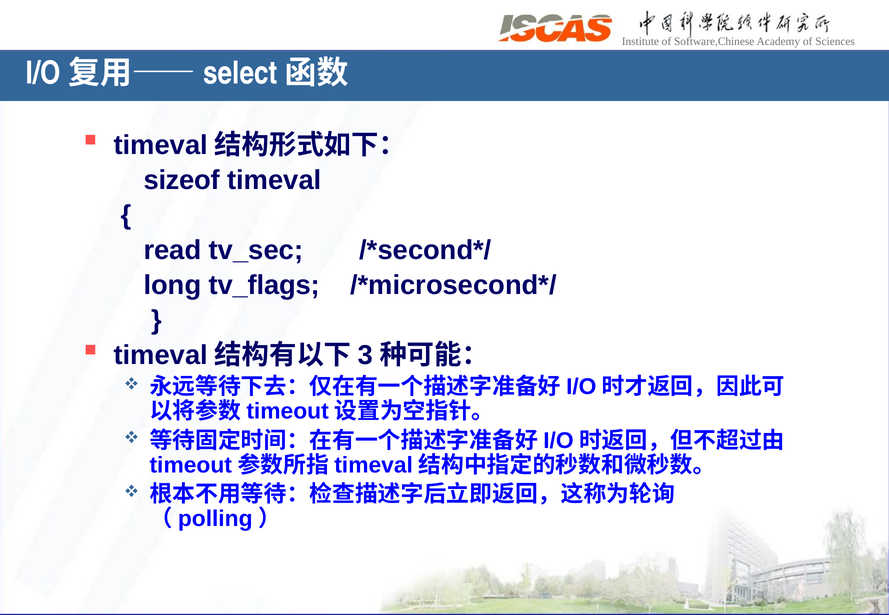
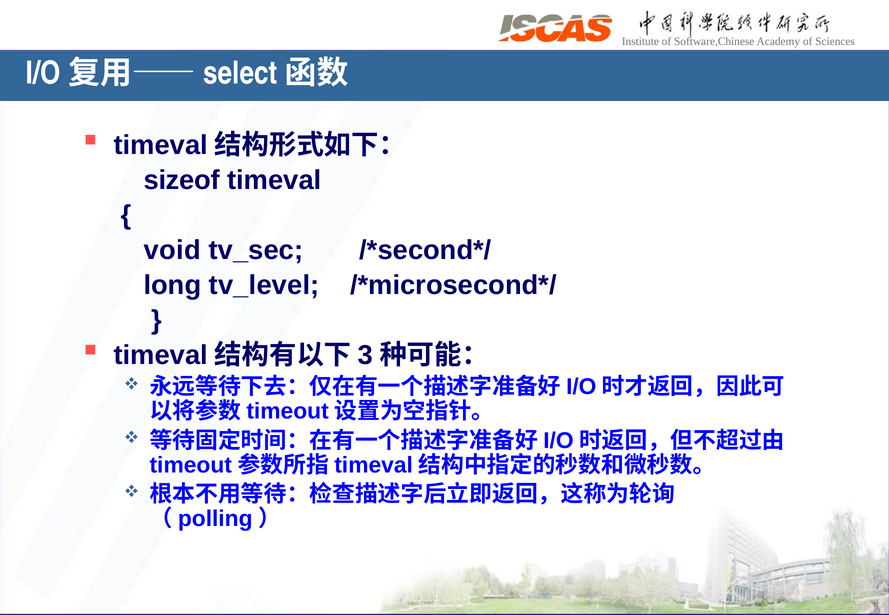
read: read -> void
tv_flags: tv_flags -> tv_level
